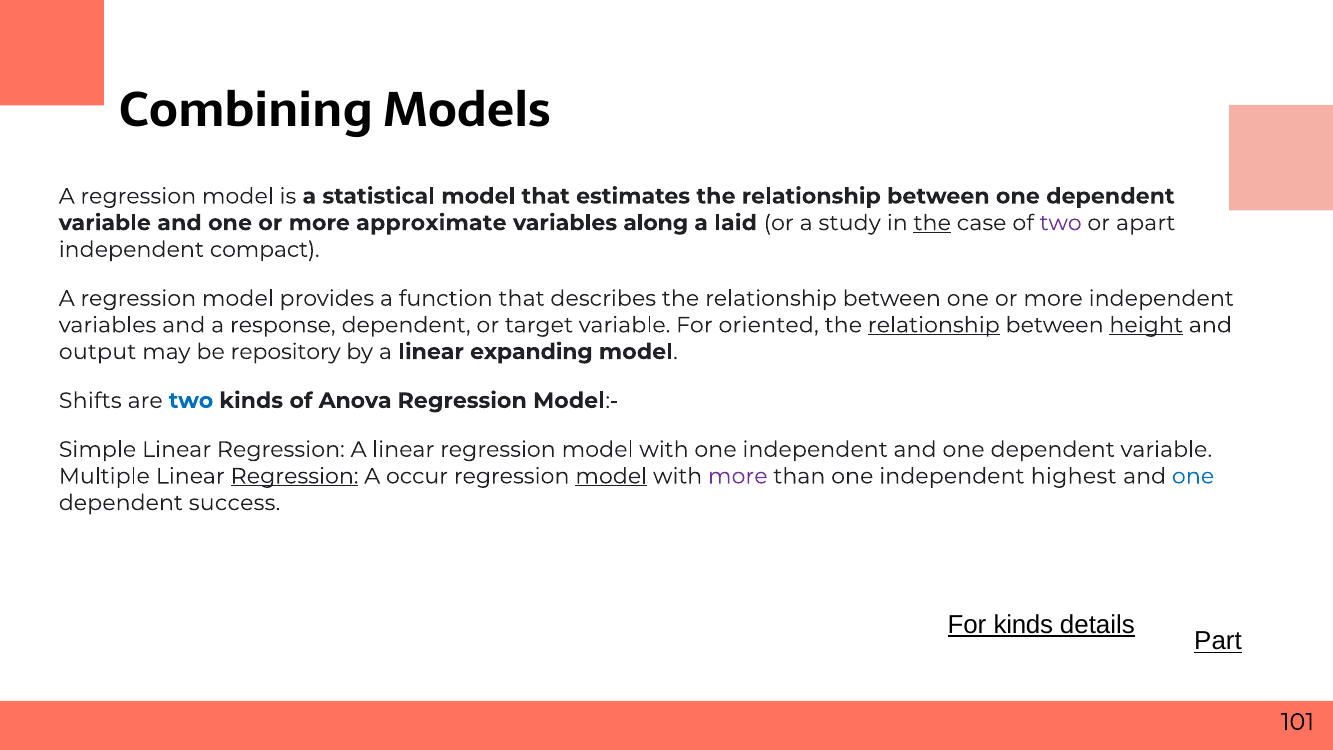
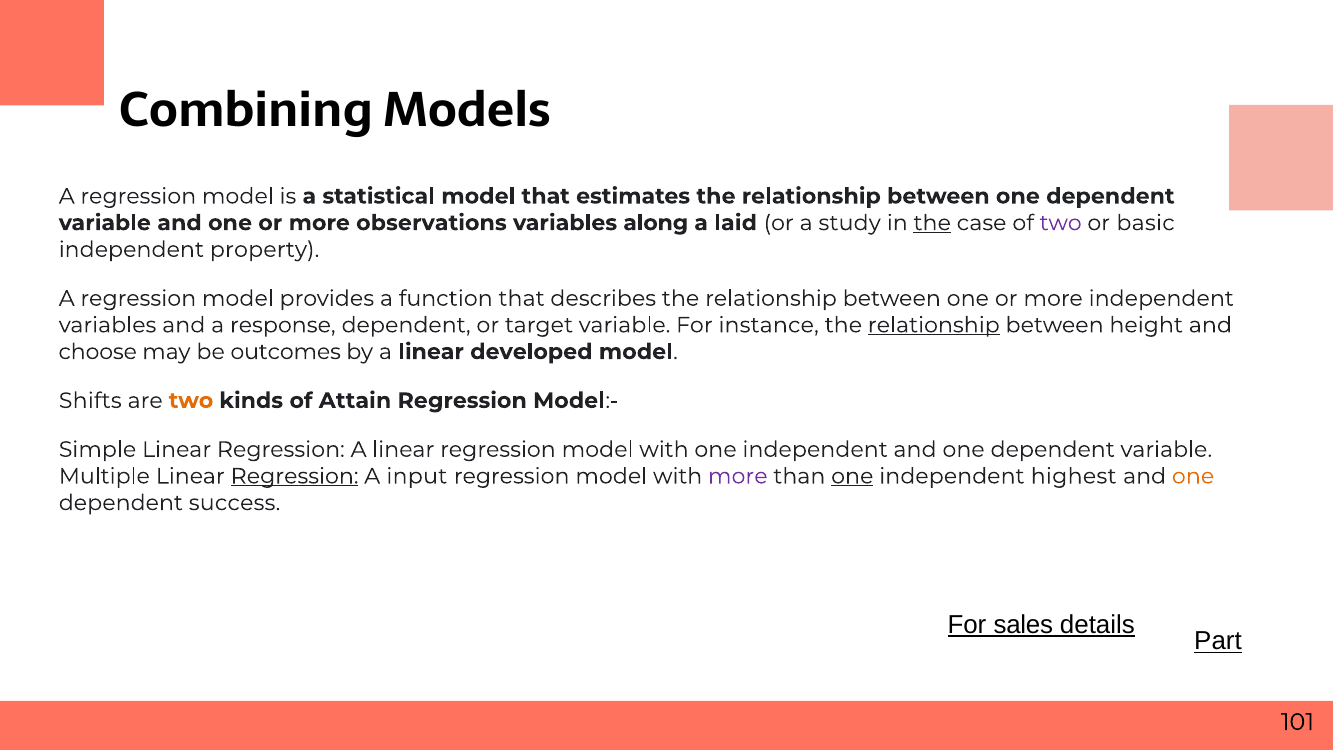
approximate: approximate -> observations
apart: apart -> basic
compact: compact -> property
oriented: oriented -> instance
height underline: present -> none
output: output -> choose
repository: repository -> outcomes
expanding: expanding -> developed
two at (191, 401) colour: blue -> orange
Anova: Anova -> Attain
occur: occur -> input
model at (611, 476) underline: present -> none
one at (852, 476) underline: none -> present
one at (1193, 476) colour: blue -> orange
For kinds: kinds -> sales
